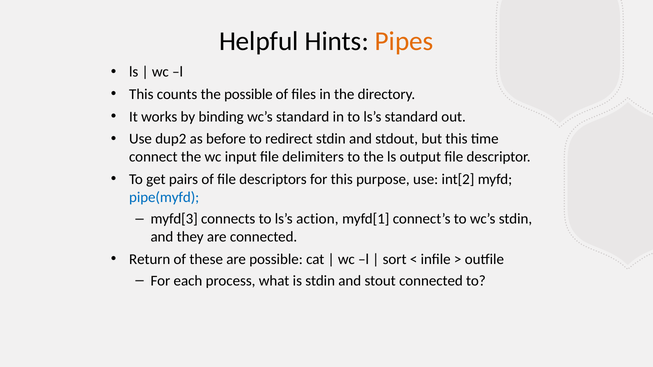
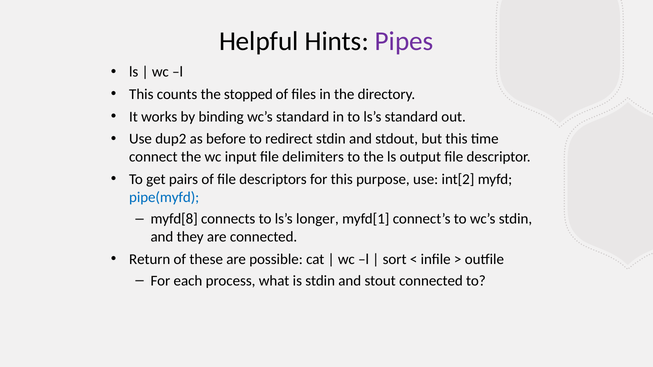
Pipes colour: orange -> purple
the possible: possible -> stopped
myfd[3: myfd[3 -> myfd[8
action: action -> longer
